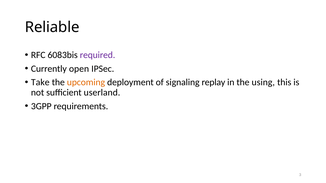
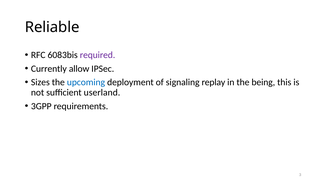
open: open -> allow
Take: Take -> Sizes
upcoming colour: orange -> blue
using: using -> being
